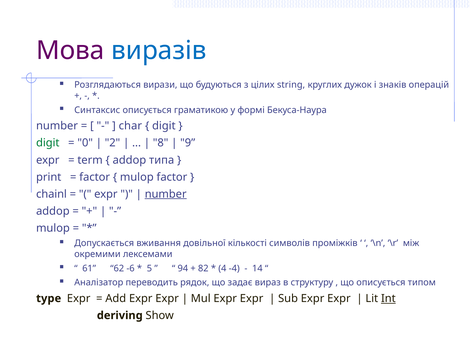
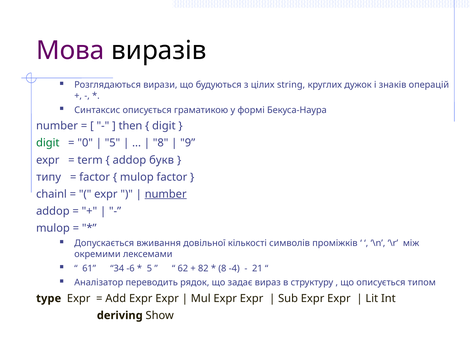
виразів colour: blue -> black
char: char -> then
2 at (112, 143): 2 -> 5
типа: типа -> букв
print: print -> типу
62: 62 -> 34
94: 94 -> 62
4 at (222, 268): 4 -> 8
14: 14 -> 21
Int underline: present -> none
